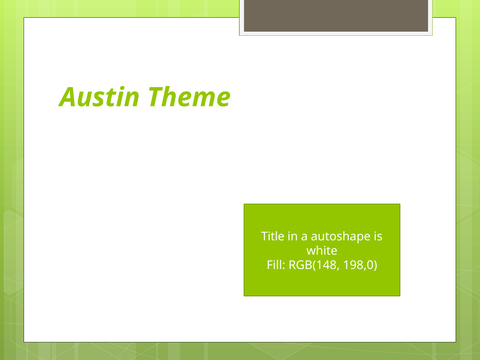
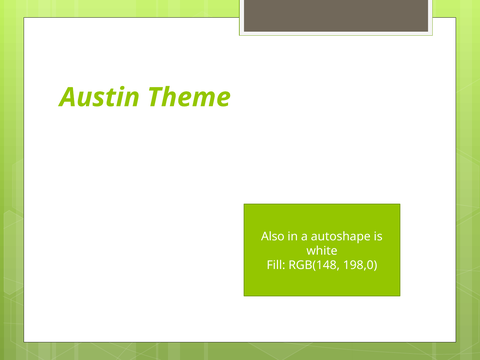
Title: Title -> Also
